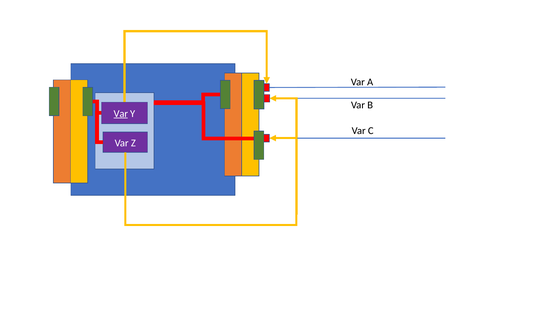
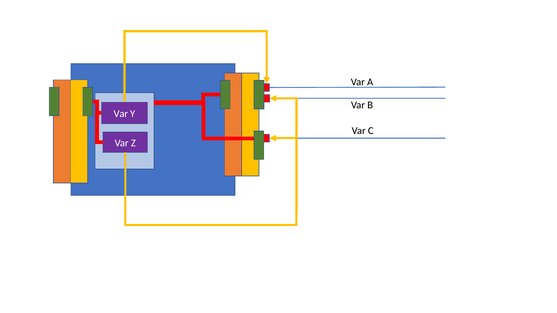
Var at (121, 114) underline: present -> none
